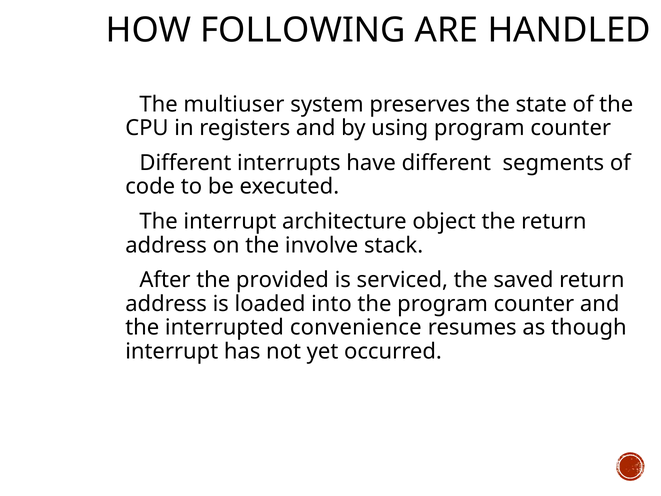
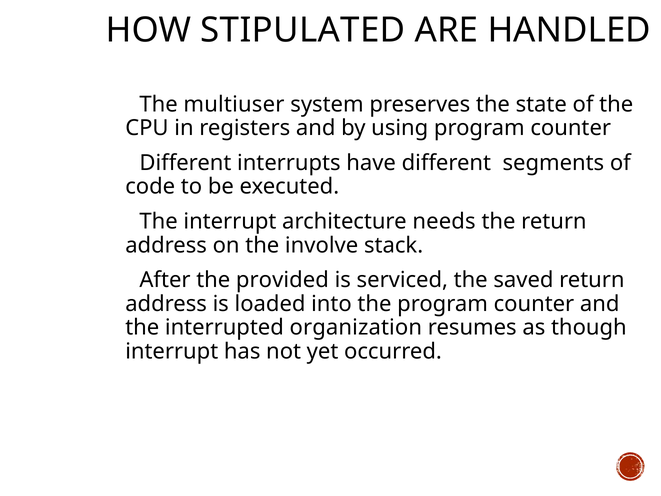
FOLLOWING: FOLLOWING -> STIPULATED
object: object -> needs
convenience: convenience -> organization
